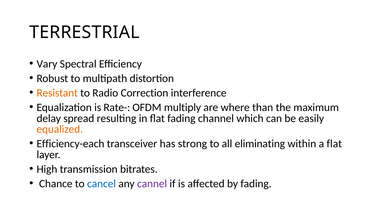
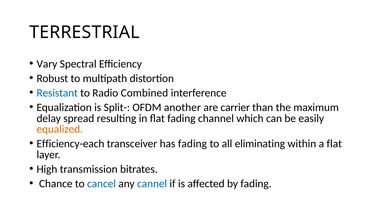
Resistant colour: orange -> blue
Correction: Correction -> Combined
Rate-: Rate- -> Split-
multiply: multiply -> another
where: where -> carrier
has strong: strong -> fading
cannel colour: purple -> blue
